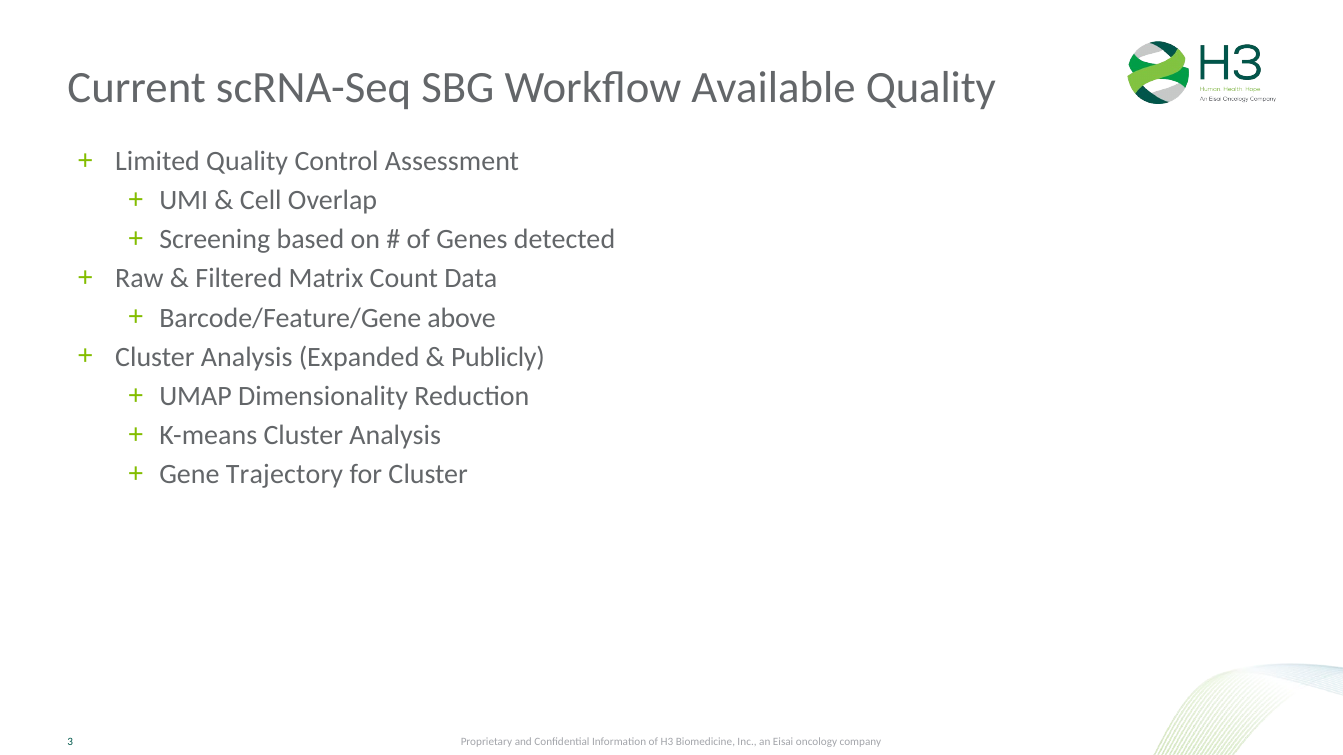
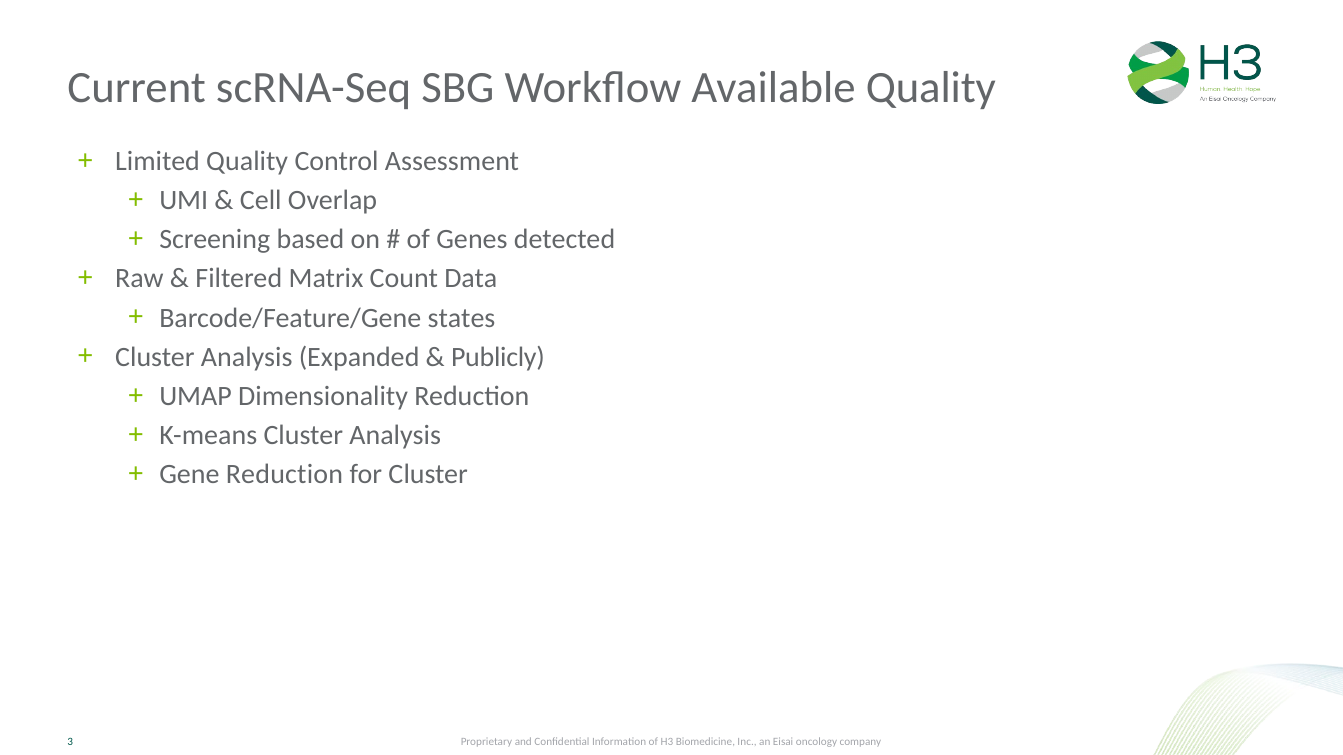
above: above -> states
Gene Trajectory: Trajectory -> Reduction
